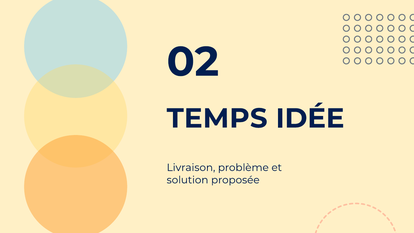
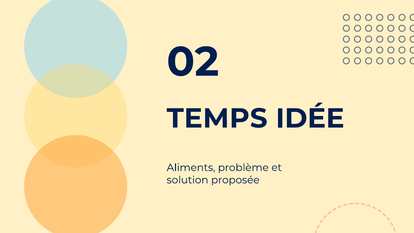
Livraison: Livraison -> Aliments
